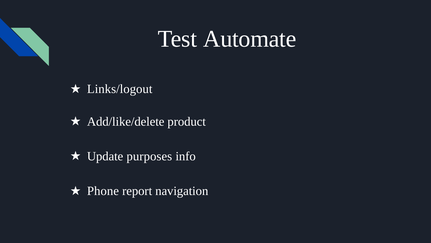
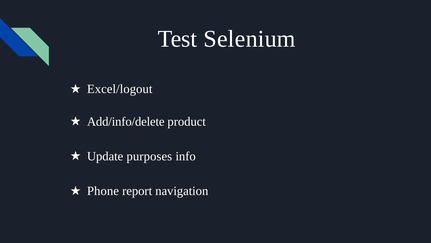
Automate: Automate -> Selenium
Links/logout: Links/logout -> Excel/logout
Add/like/delete: Add/like/delete -> Add/info/delete
